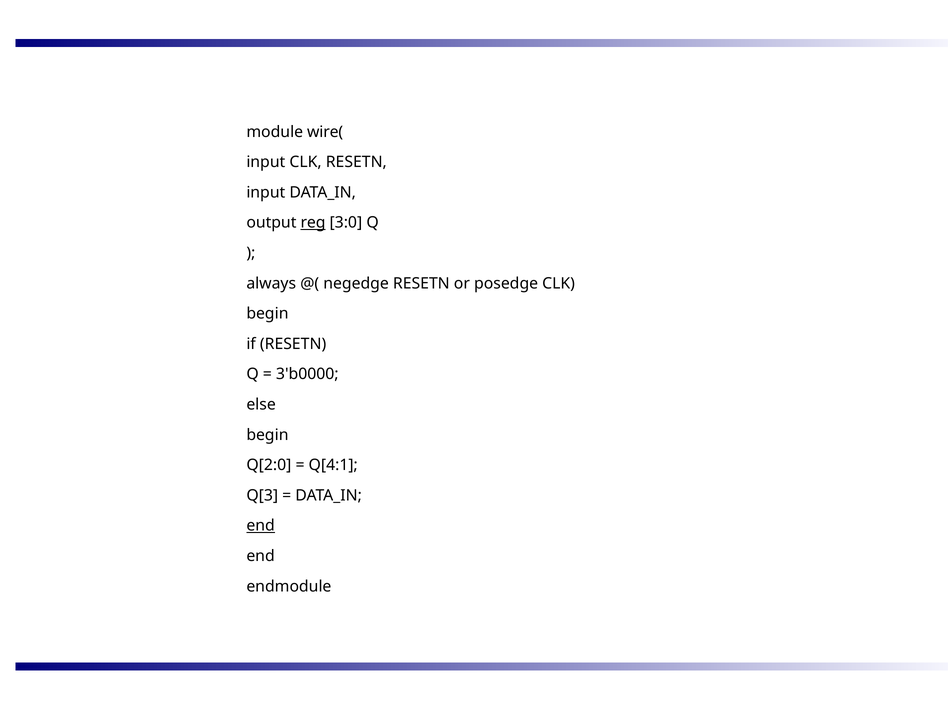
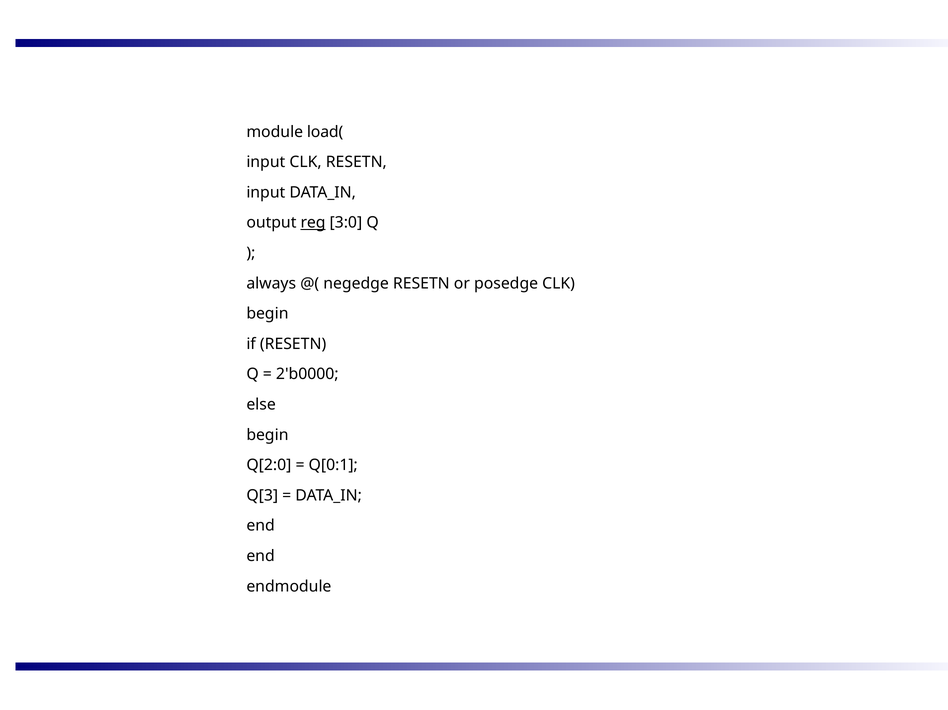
wire(: wire( -> load(
3'b0000: 3'b0000 -> 2'b0000
Q[4:1: Q[4:1 -> Q[0:1
end at (261, 526) underline: present -> none
